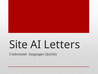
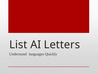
Site: Site -> List
